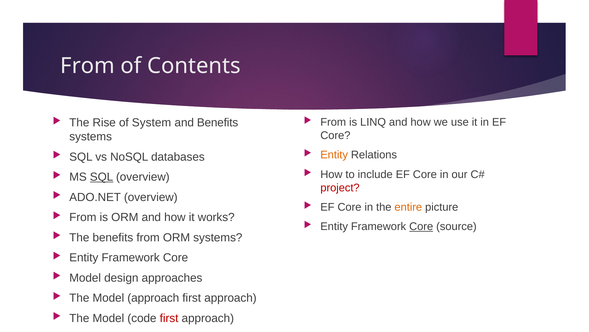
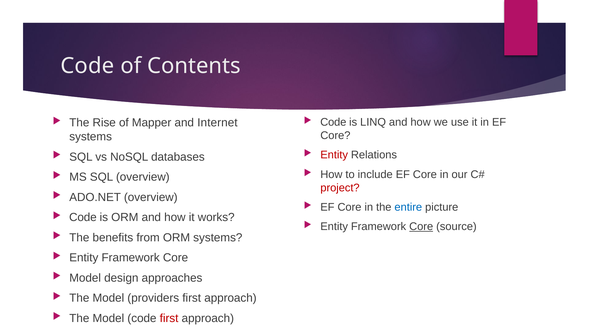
From at (88, 66): From -> Code
From at (333, 122): From -> Code
System: System -> Mapper
and Benefits: Benefits -> Internet
Entity at (334, 155) colour: orange -> red
SQL at (102, 177) underline: present -> none
entire colour: orange -> blue
From at (83, 217): From -> Code
Model approach: approach -> providers
